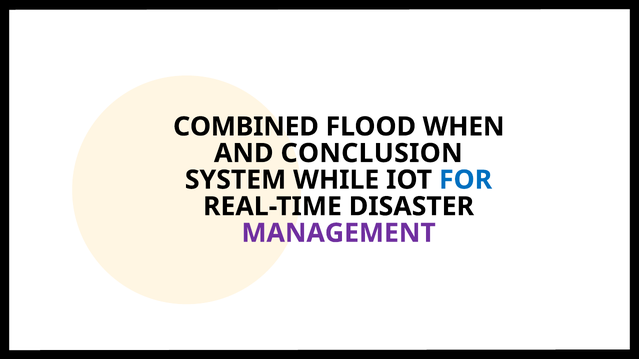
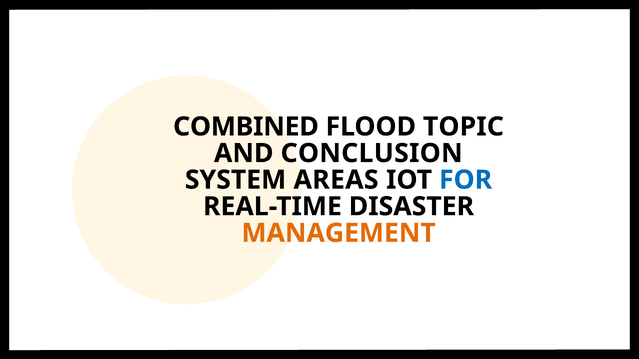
WHEN: WHEN -> TOPIC
WHILE: WHILE -> AREAS
MANAGEMENT colour: purple -> orange
